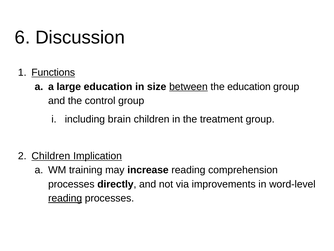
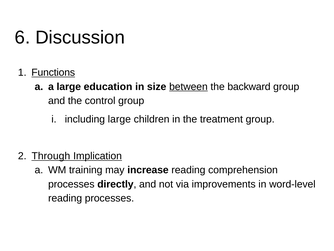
the education: education -> backward
including brain: brain -> large
Children at (51, 156): Children -> Through
reading at (65, 198) underline: present -> none
